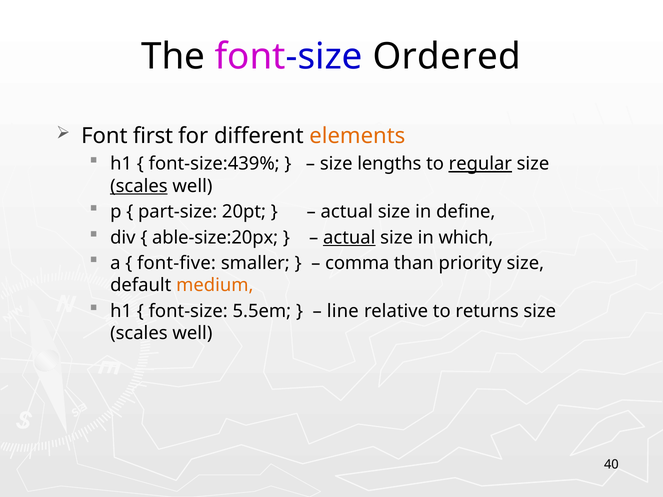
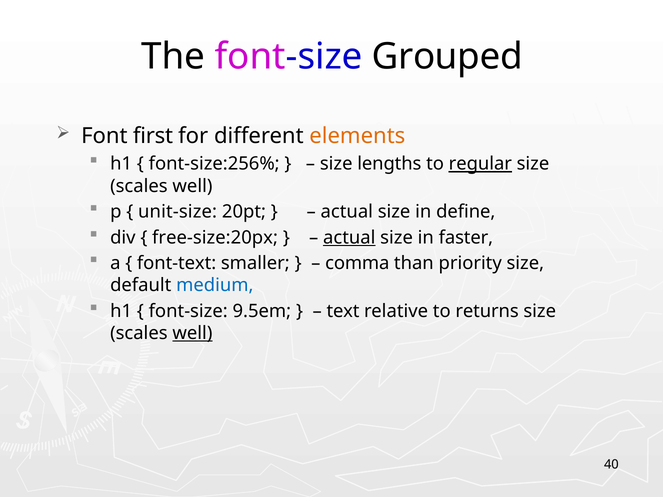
Ordered: Ordered -> Grouped
font-size:439%: font-size:439% -> font-size:256%
scales at (139, 186) underline: present -> none
part-size: part-size -> unit-size
able-size:20px: able-size:20px -> free-size:20px
which: which -> faster
font-five: font-five -> font-text
medium colour: orange -> blue
5.5em: 5.5em -> 9.5em
line: line -> text
well at (192, 333) underline: none -> present
